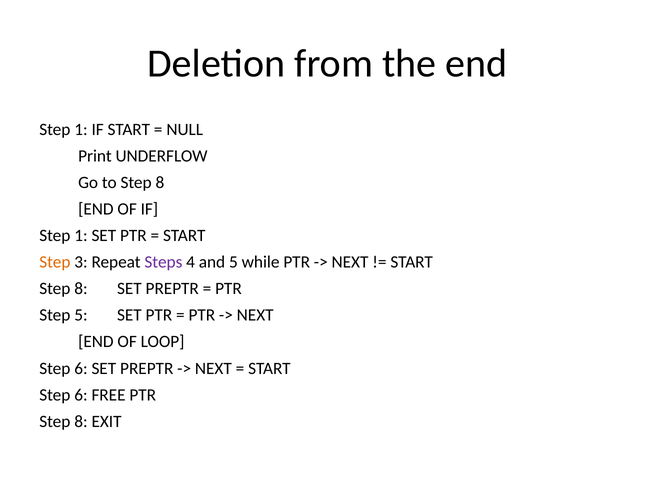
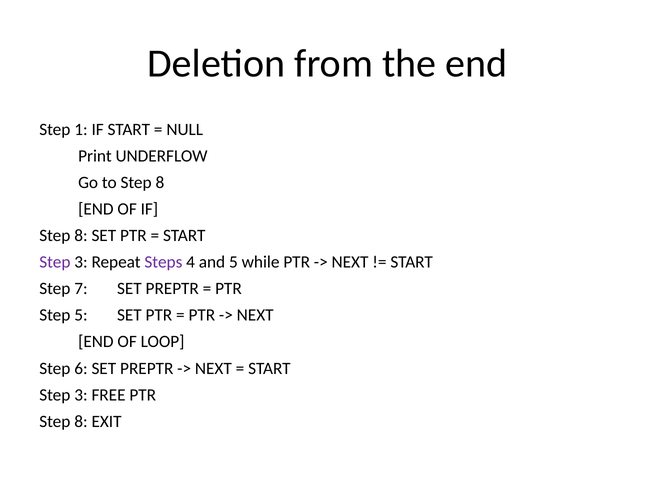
1 at (81, 236): 1 -> 8
Step at (55, 262) colour: orange -> purple
8 at (81, 289): 8 -> 7
6 at (81, 395): 6 -> 3
